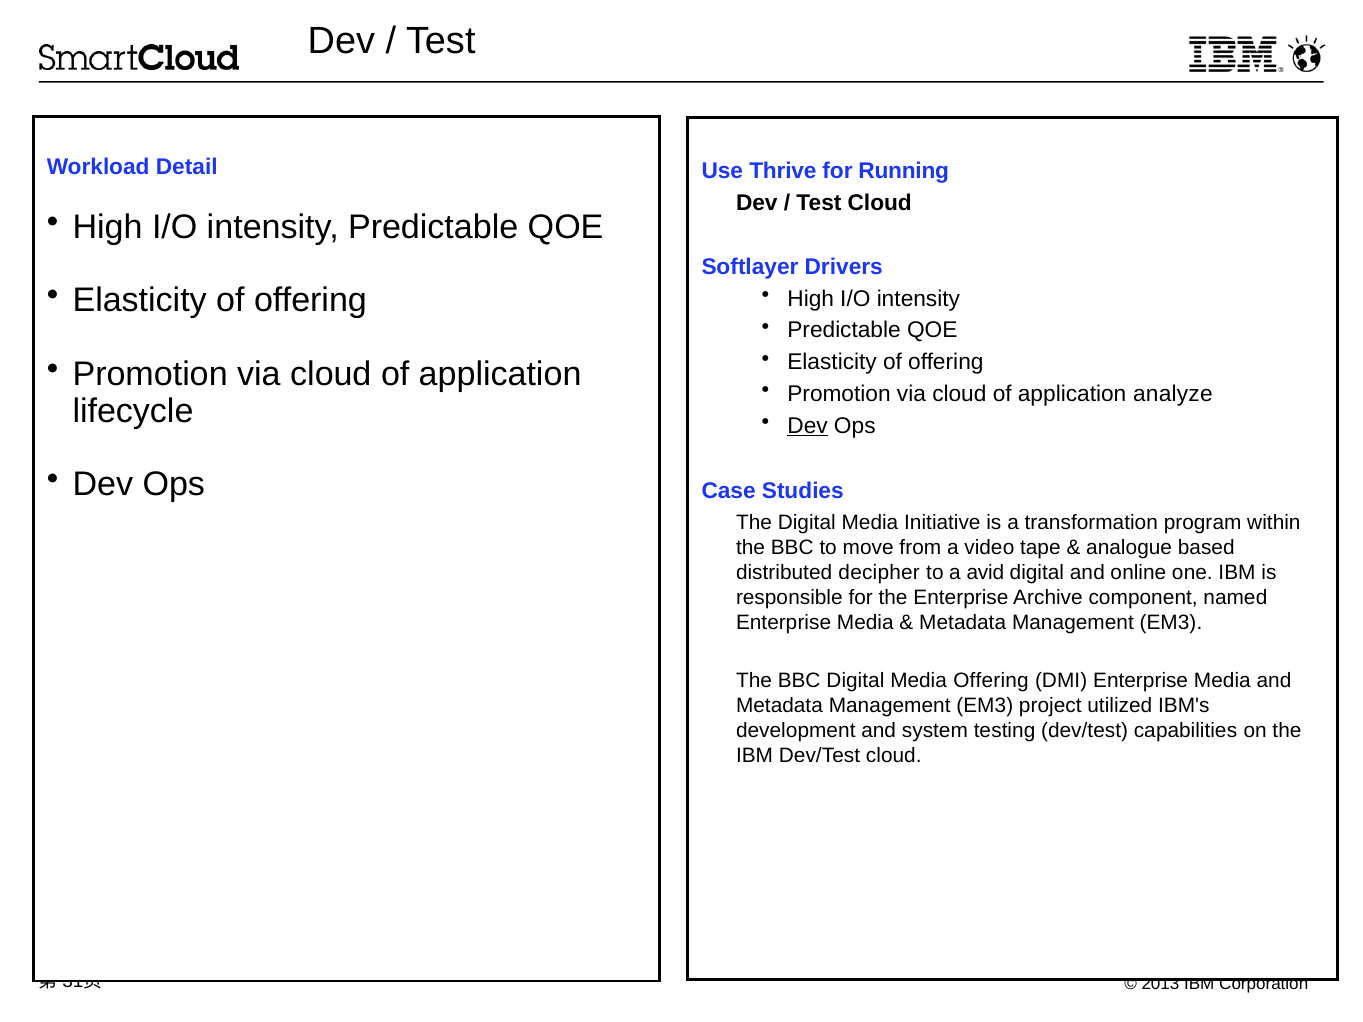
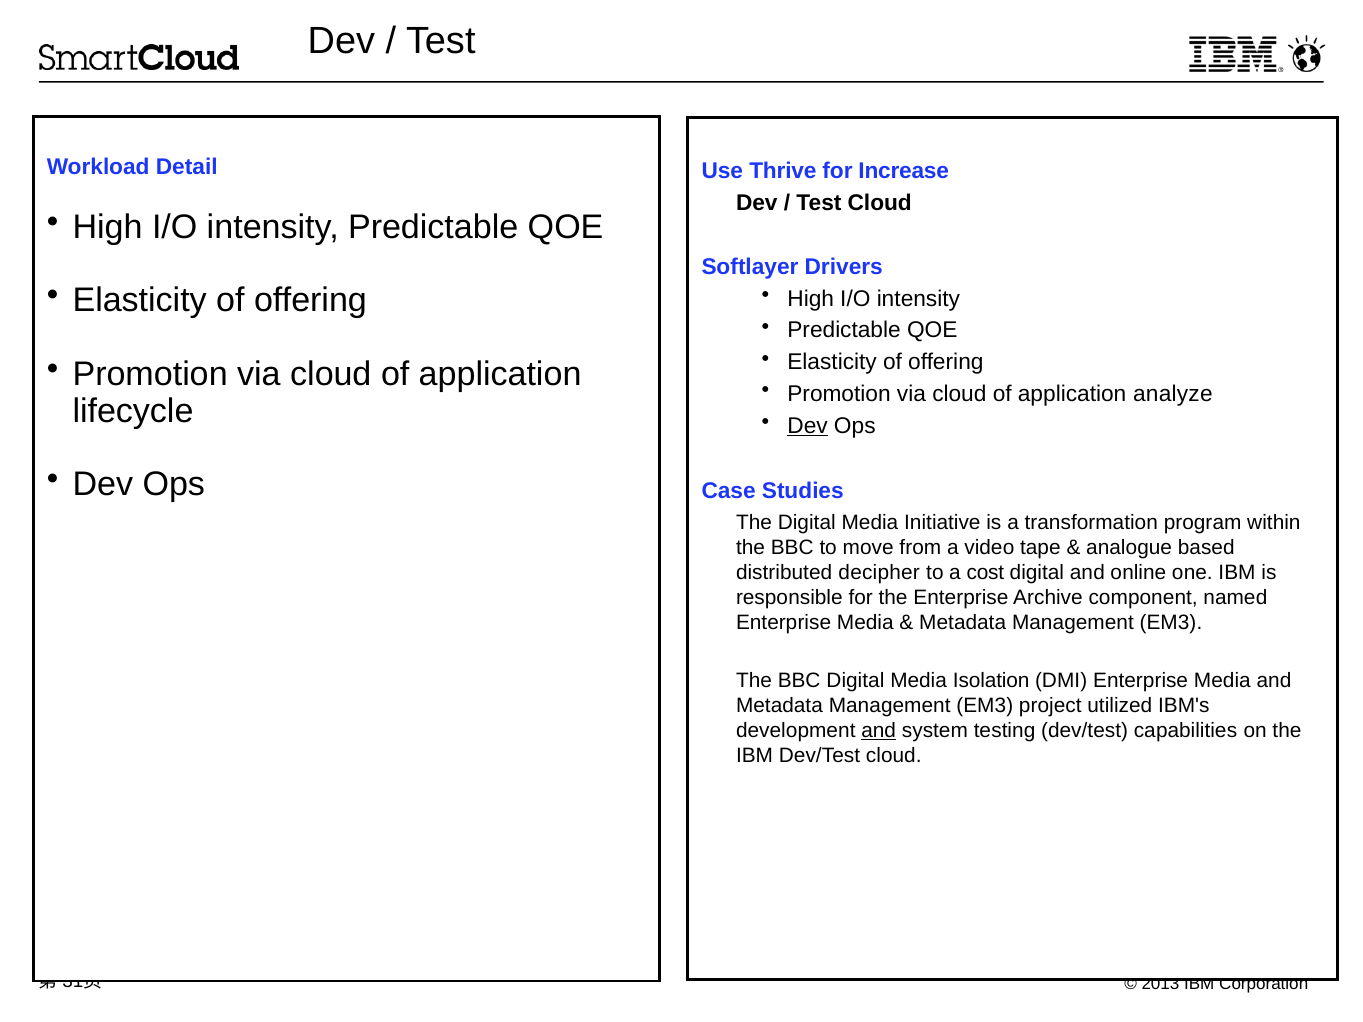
Running: Running -> Increase
avid: avid -> cost
Media Offering: Offering -> Isolation
and at (879, 731) underline: none -> present
